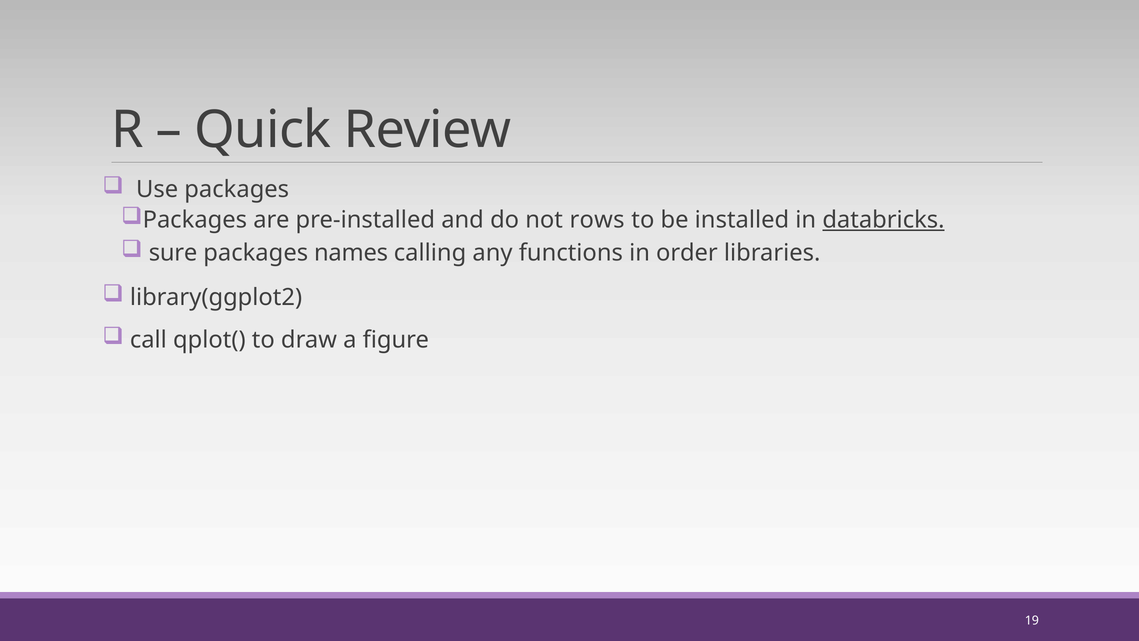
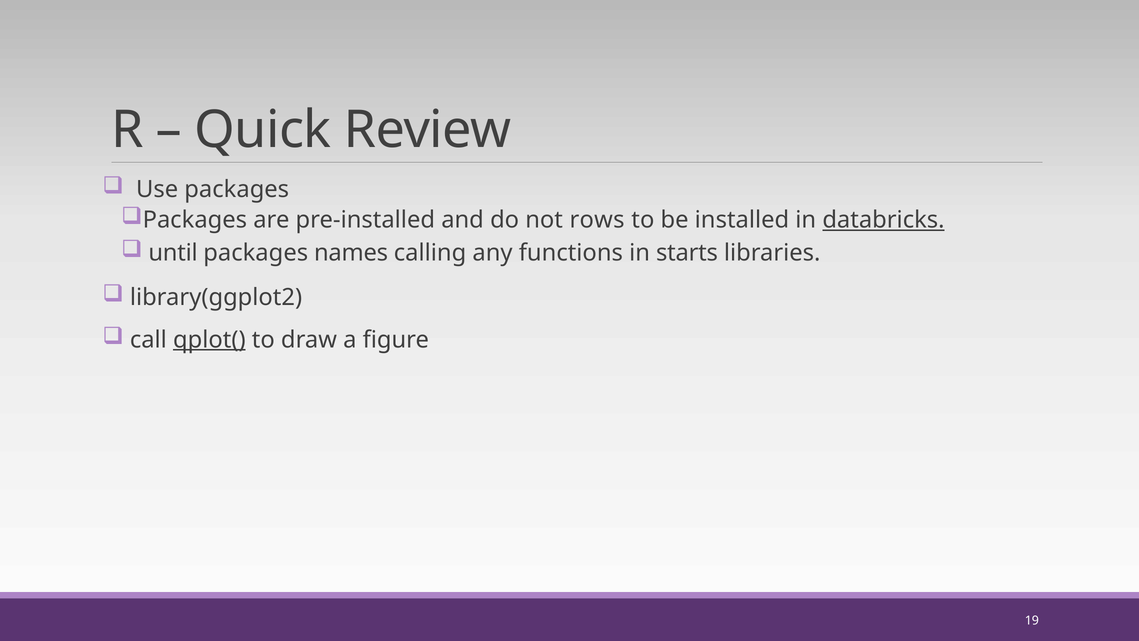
sure: sure -> until
order: order -> starts
qplot( underline: none -> present
